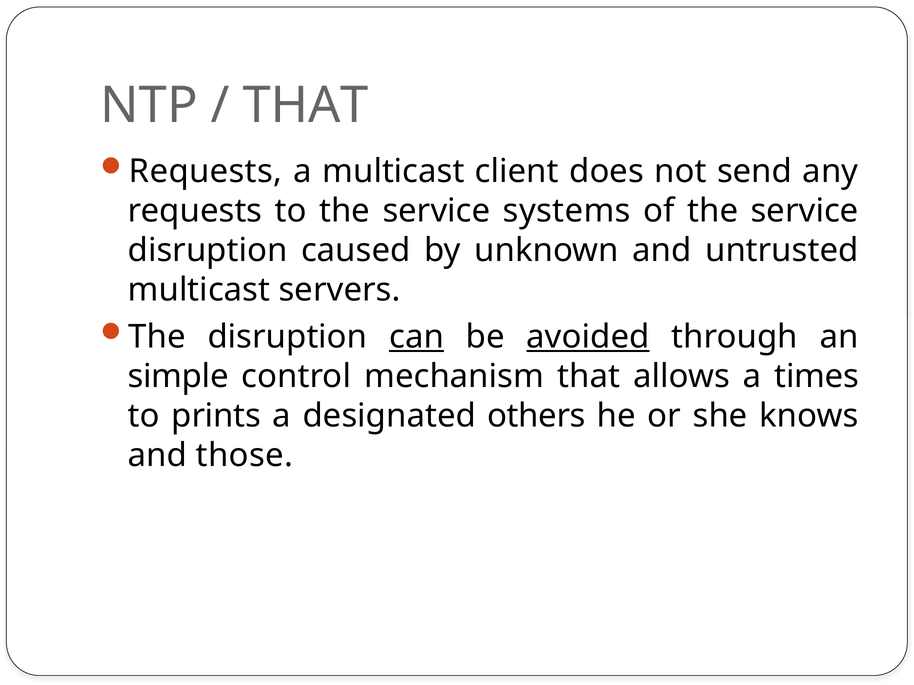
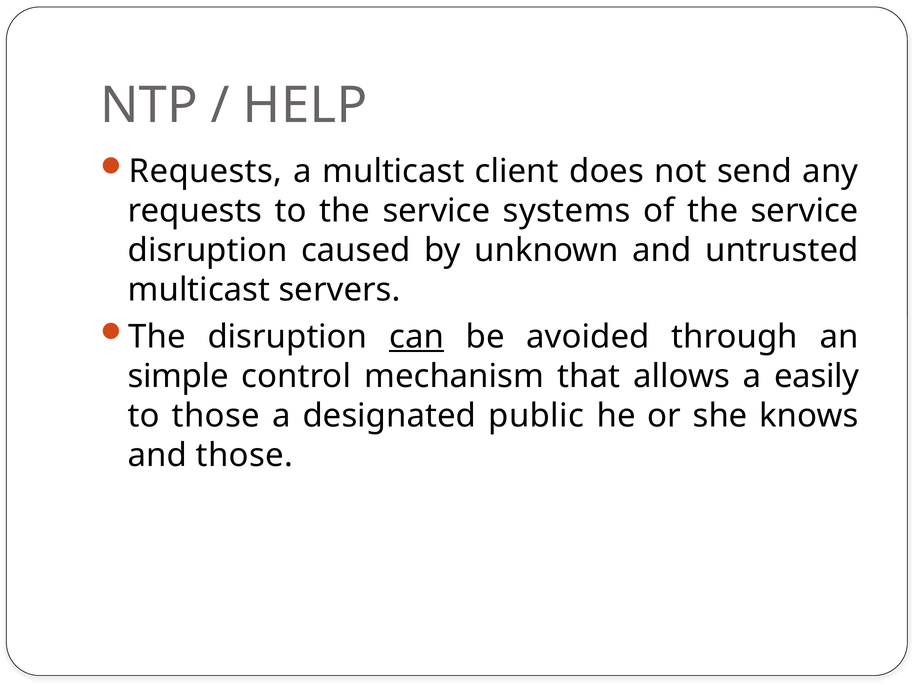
THAT at (306, 106): THAT -> HELP
avoided underline: present -> none
times: times -> easily
to prints: prints -> those
others: others -> public
